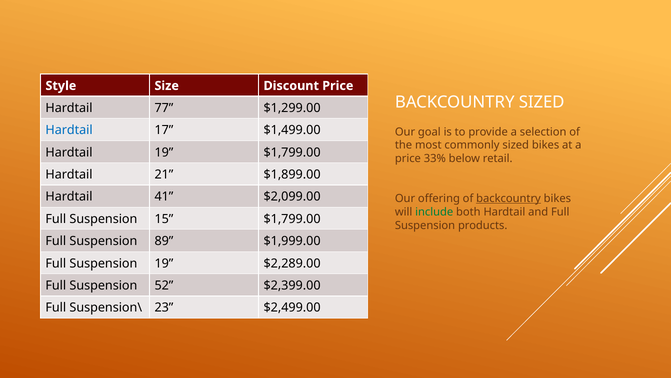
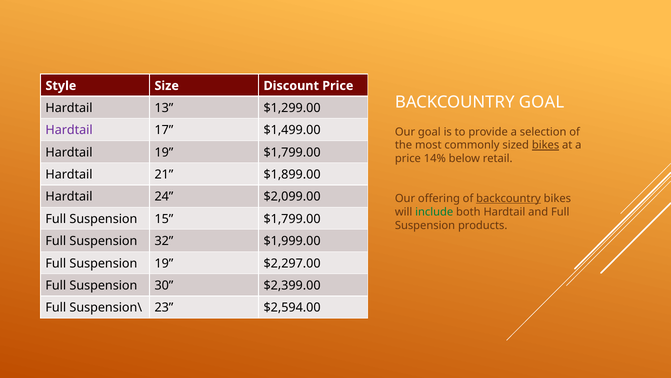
BACKCOUNTRY SIZED: SIZED -> GOAL
77: 77 -> 13
Hardtail at (69, 130) colour: blue -> purple
bikes at (546, 145) underline: none -> present
33%: 33% -> 14%
41: 41 -> 24
89: 89 -> 32
$2,289.00: $2,289.00 -> $2,297.00
52: 52 -> 30
$2,499.00: $2,499.00 -> $2,594.00
